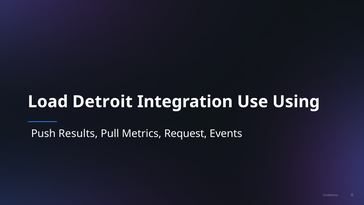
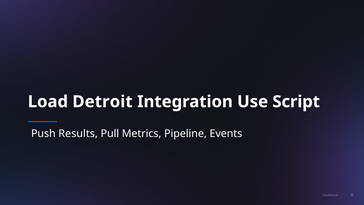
Using: Using -> Script
Request: Request -> Pipeline
